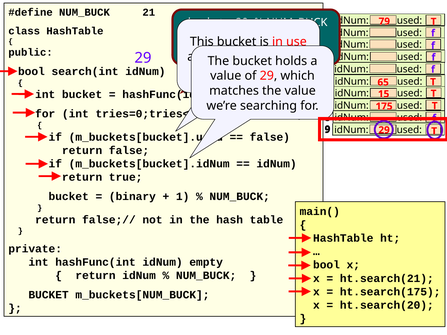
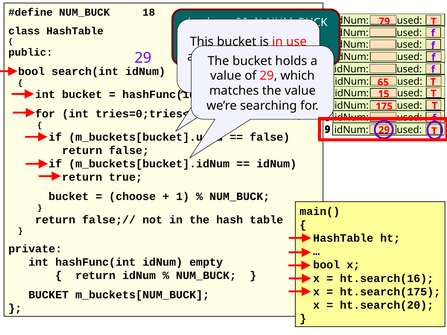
21: 21 -> 18
binary: binary -> choose
ht.search(21: ht.search(21 -> ht.search(16
